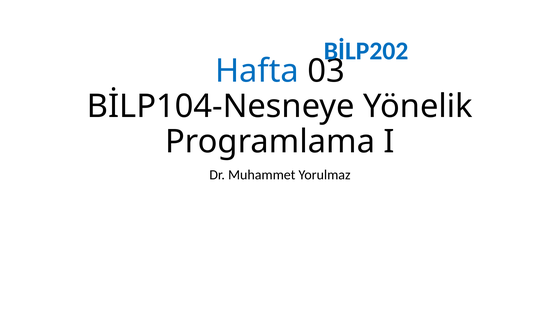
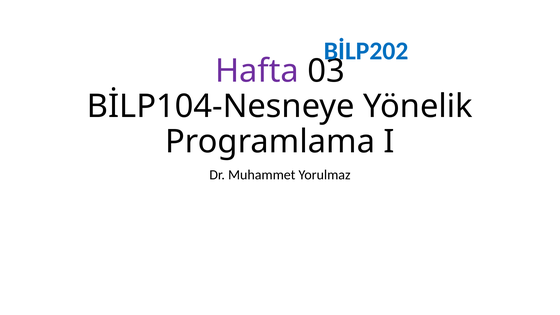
Hafta colour: blue -> purple
